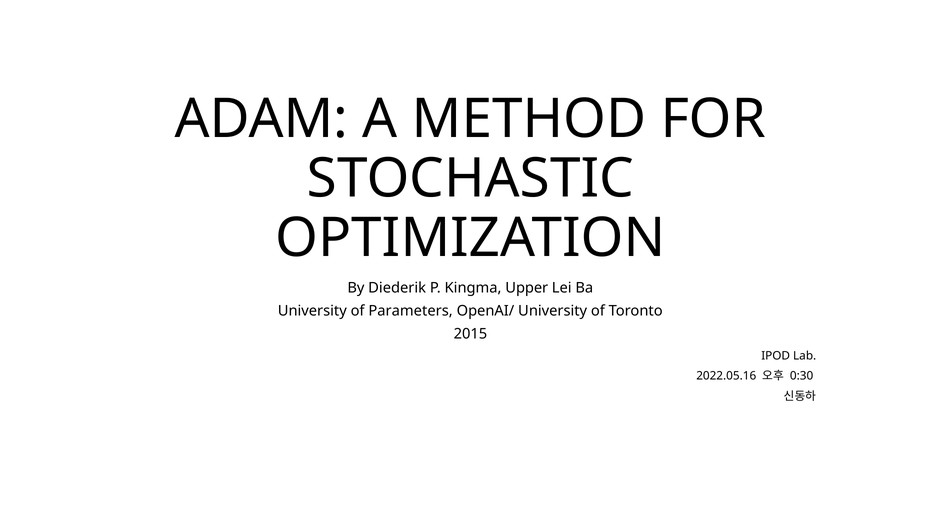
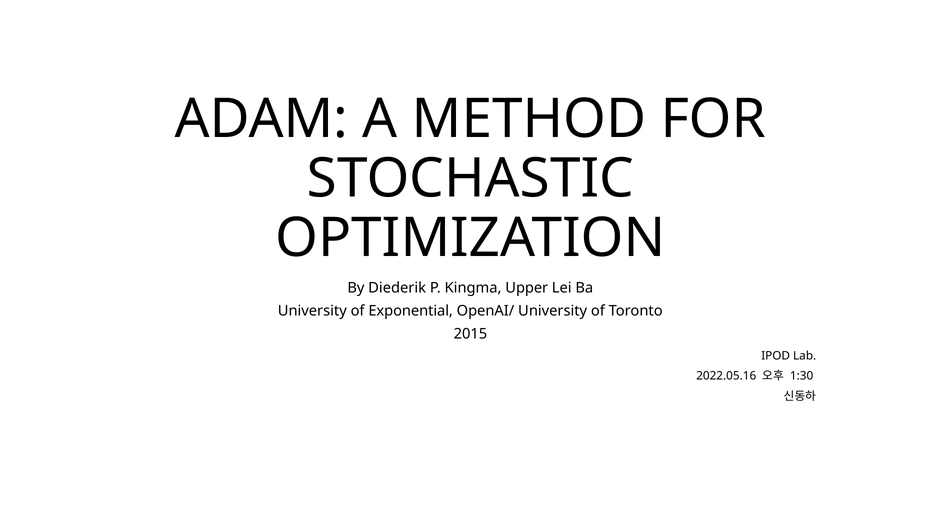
Parameters: Parameters -> Exponential
0:30: 0:30 -> 1:30
